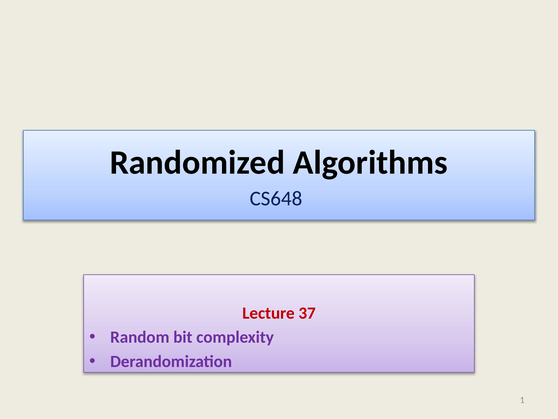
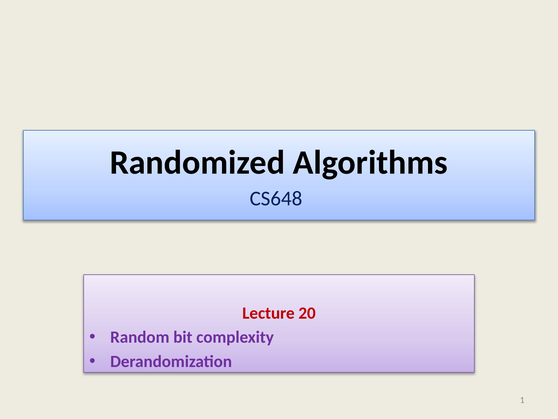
37: 37 -> 20
